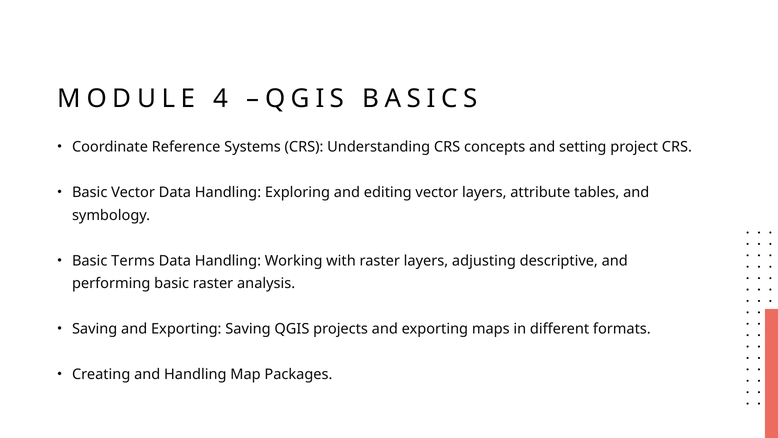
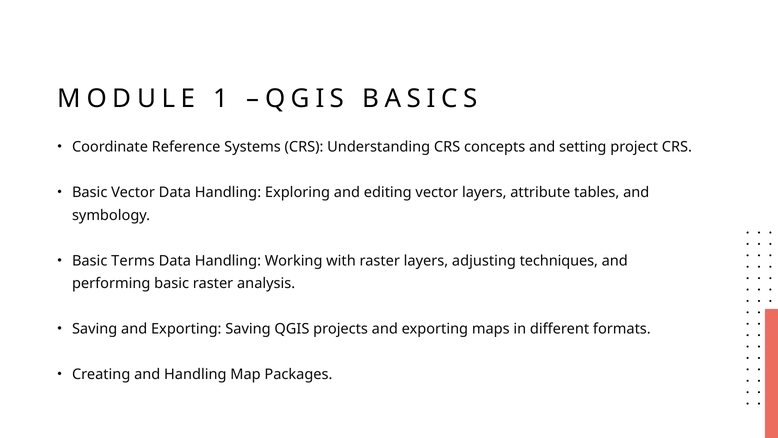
4: 4 -> 1
descriptive: descriptive -> techniques
